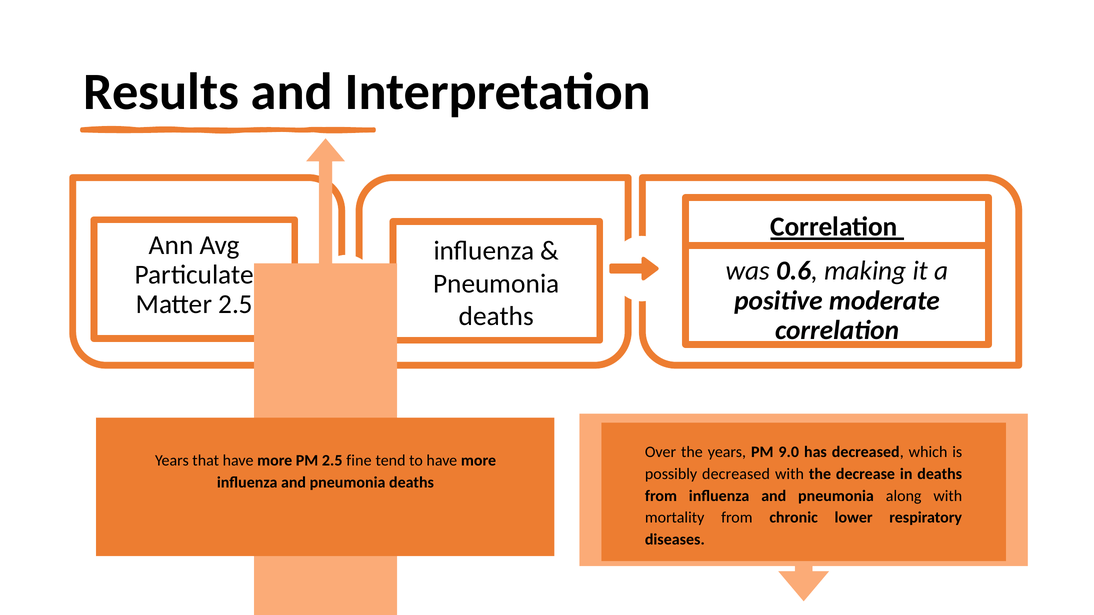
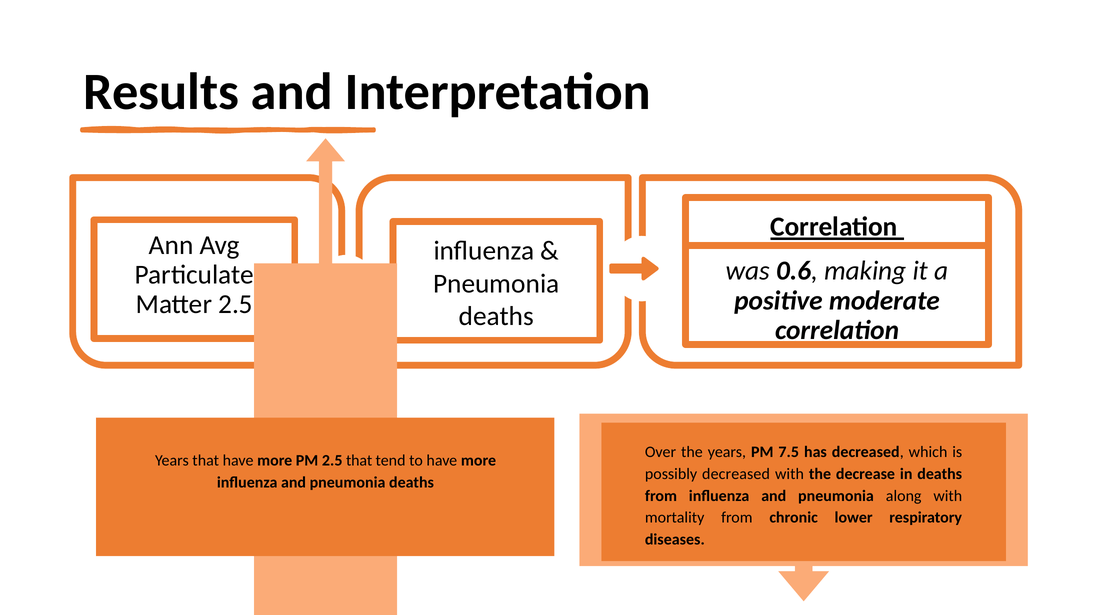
9.0: 9.0 -> 7.5
2.5 fine: fine -> that
